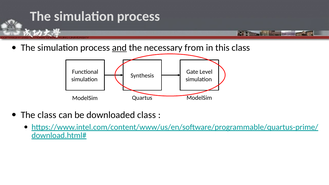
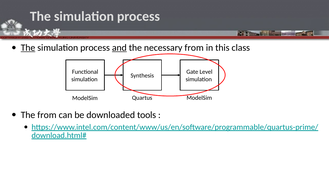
The at (28, 48) underline: none -> present
The class: class -> from
downloaded class: class -> tools
